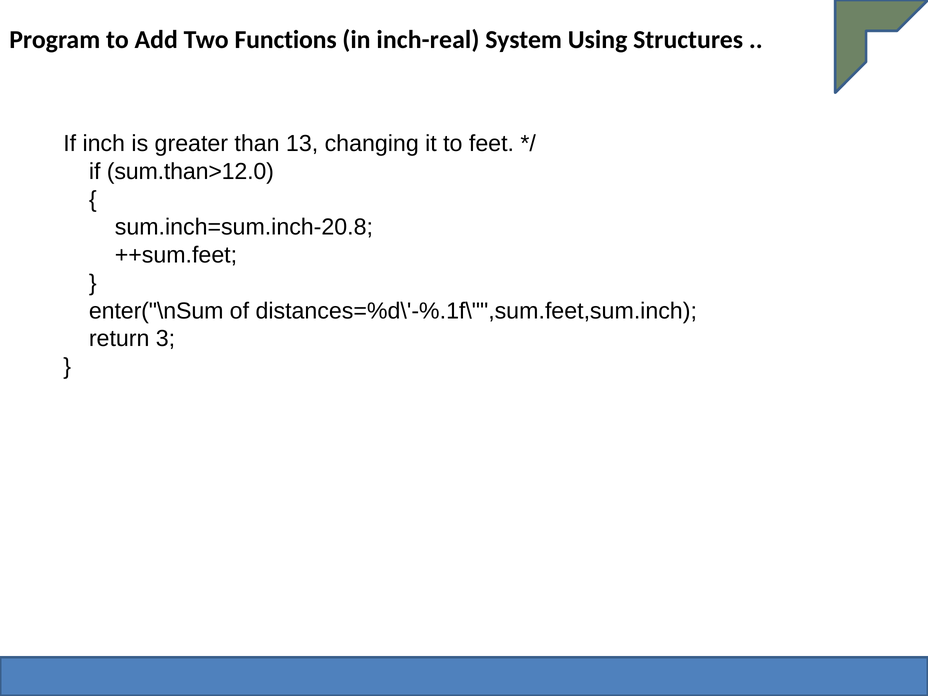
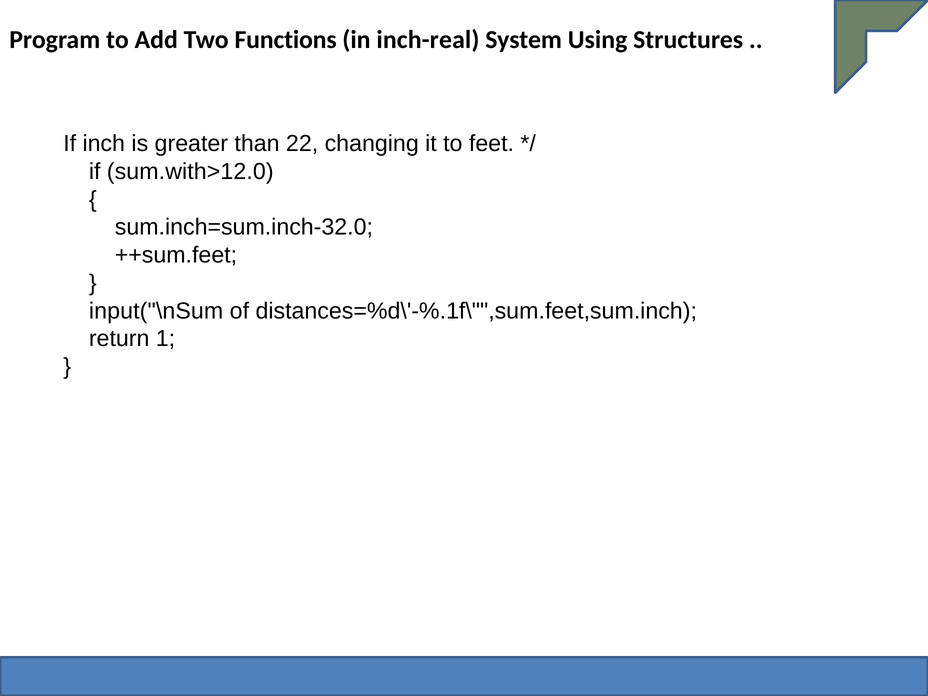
13: 13 -> 22
sum.than>12.0: sum.than>12.0 -> sum.with>12.0
sum.inch=sum.inch-20.8: sum.inch=sum.inch-20.8 -> sum.inch=sum.inch-32.0
enter("\nSum: enter("\nSum -> input("\nSum
3: 3 -> 1
